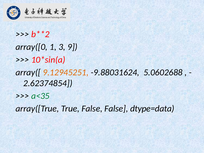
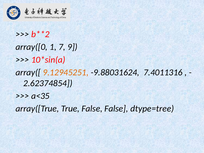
3: 3 -> 7
5.0602688: 5.0602688 -> 7.4011316
a<35 colour: green -> black
dtype=data: dtype=data -> dtype=tree
